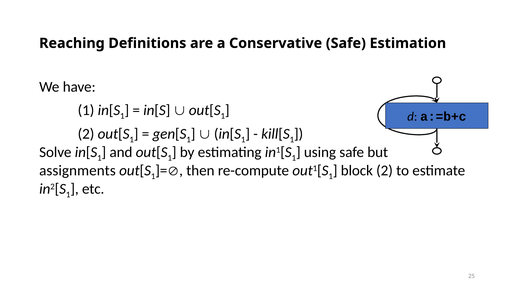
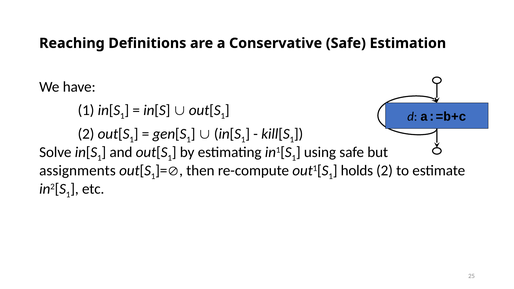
block: block -> holds
